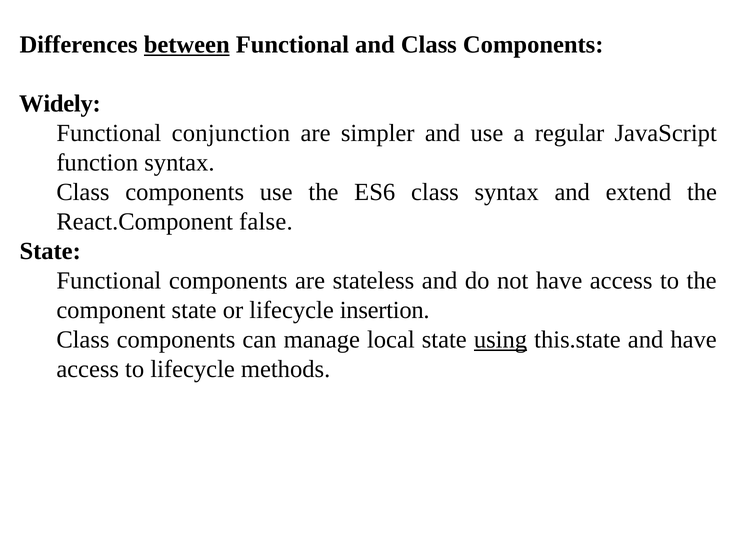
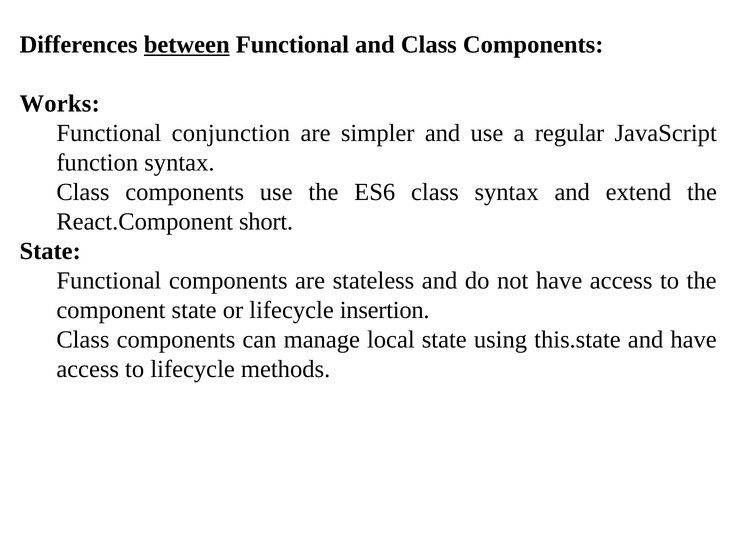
Widely: Widely -> Works
false: false -> short
using underline: present -> none
